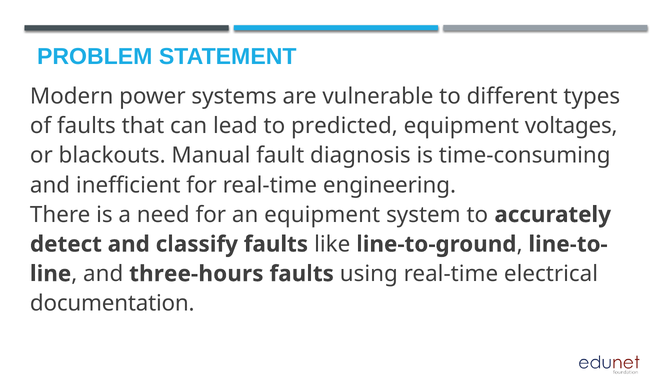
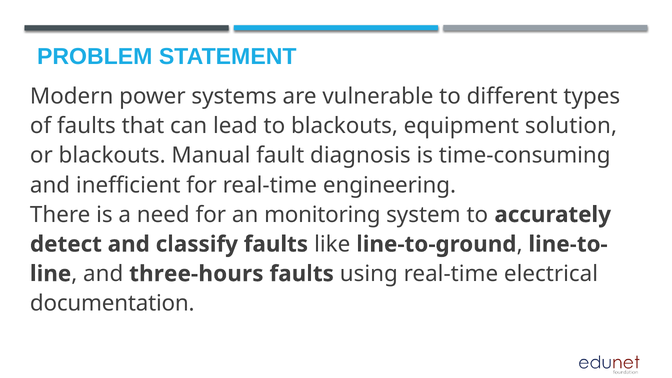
to predicted: predicted -> blackouts
voltages: voltages -> solution
an equipment: equipment -> monitoring
